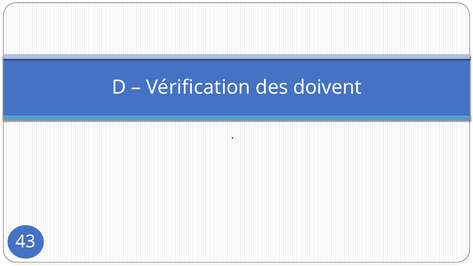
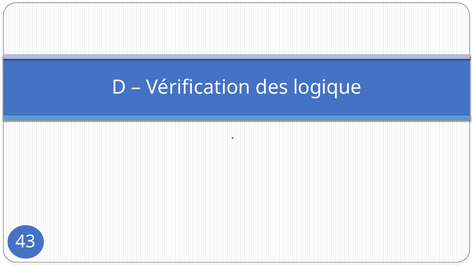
doivent: doivent -> logique
